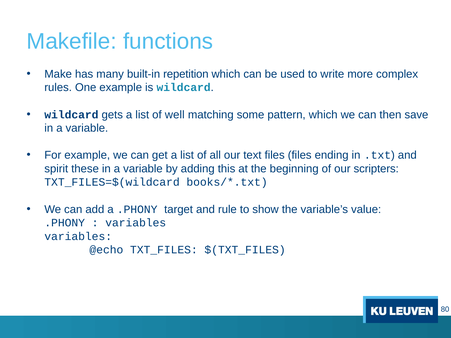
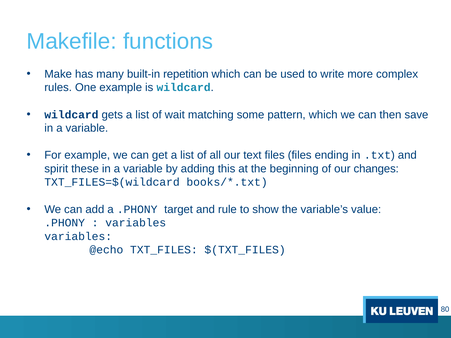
well: well -> wait
scripters: scripters -> changes
